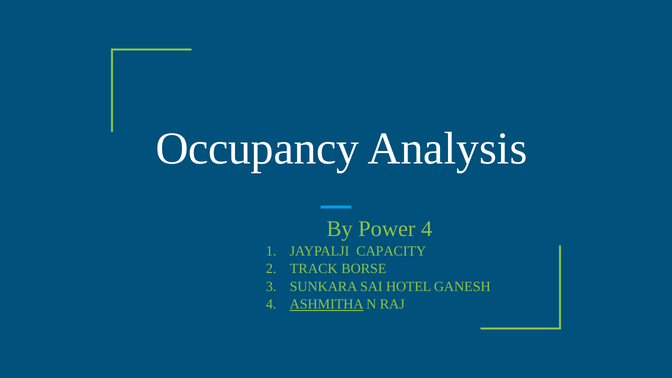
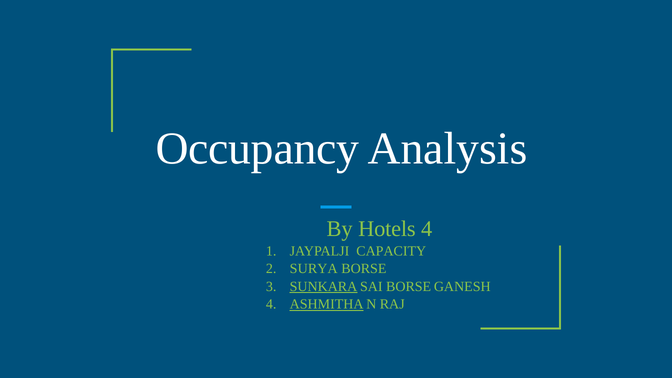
Power: Power -> Hotels
TRACK: TRACK -> SURYA
SUNKARA underline: none -> present
SAI HOTEL: HOTEL -> BORSE
